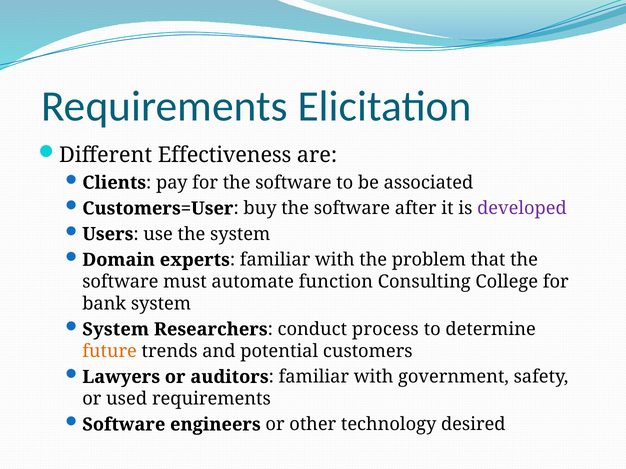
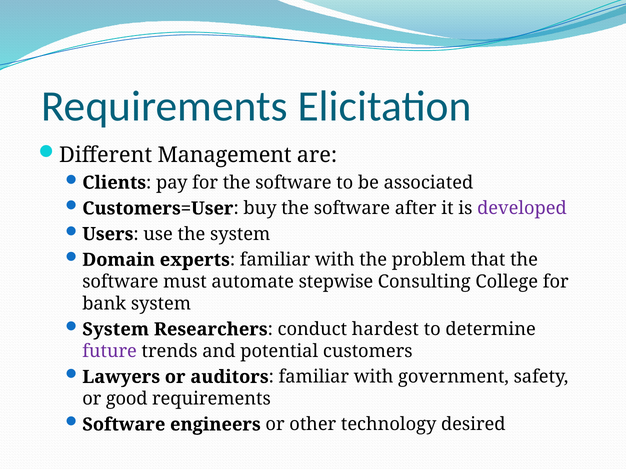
Effectiveness: Effectiveness -> Management
function: function -> stepwise
process: process -> hardest
future colour: orange -> purple
used: used -> good
